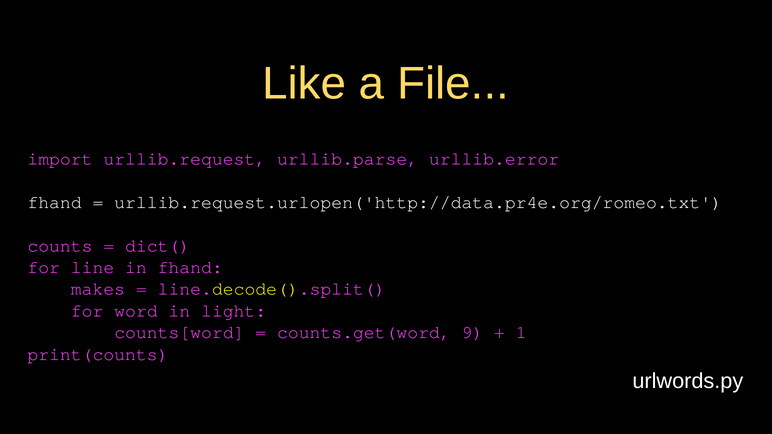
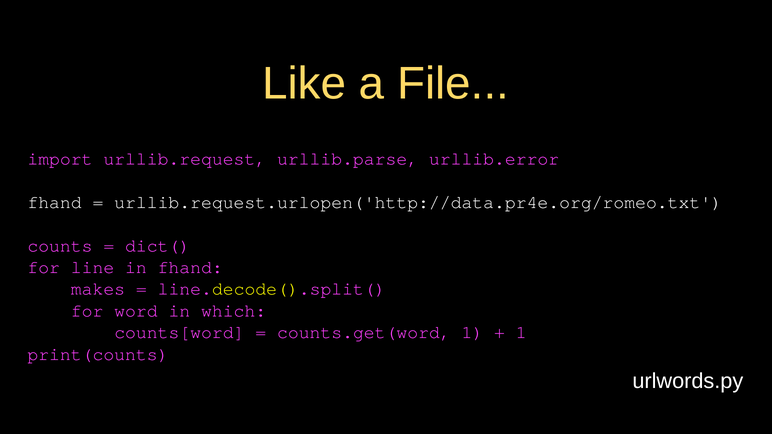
light: light -> which
counts.get(word 9: 9 -> 1
